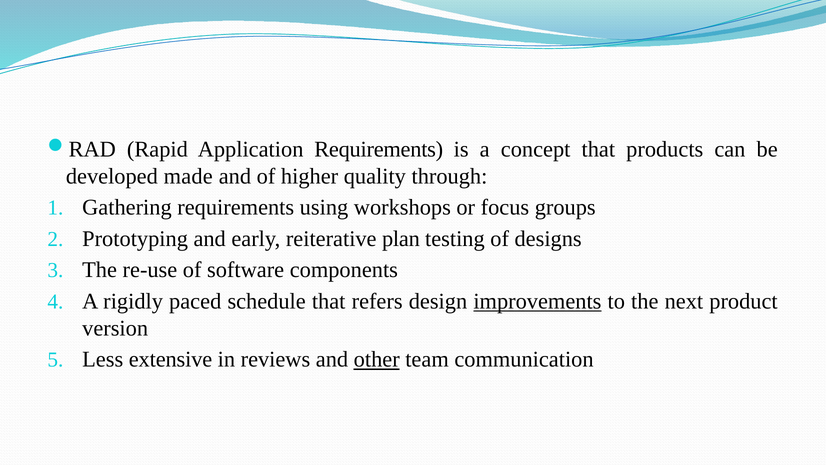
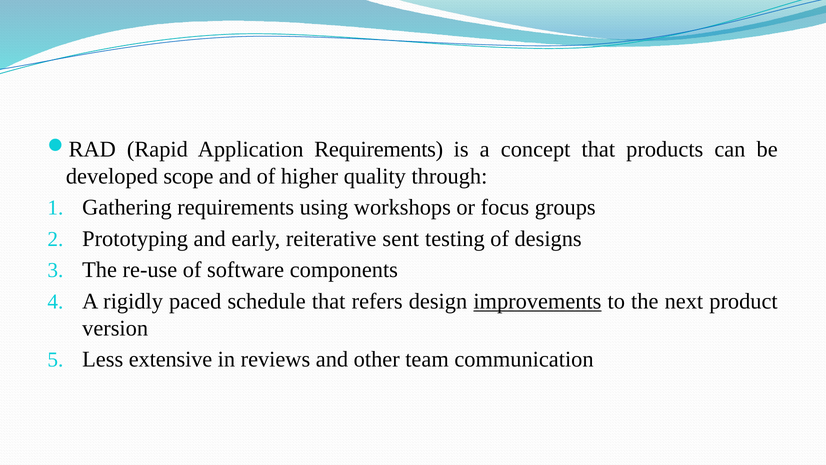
made: made -> scope
plan: plan -> sent
other underline: present -> none
